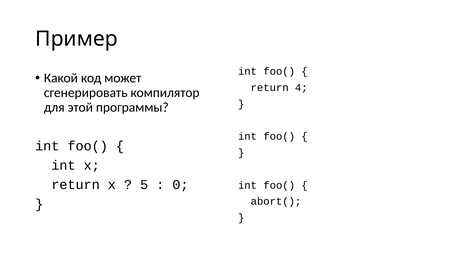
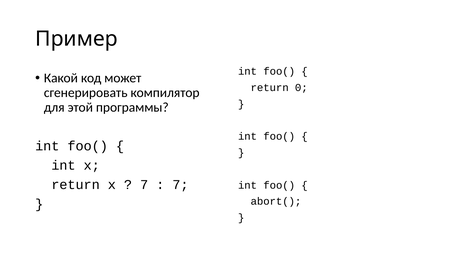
4: 4 -> 0
5 at (144, 185): 5 -> 7
0 at (180, 185): 0 -> 7
